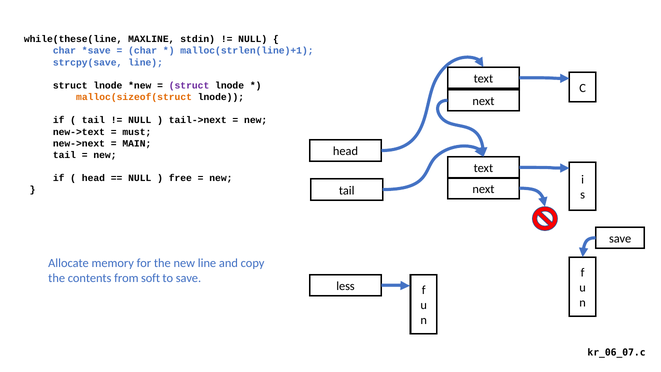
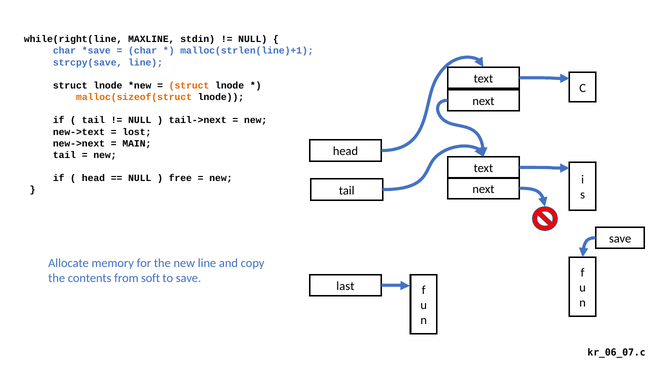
while(these(line: while(these(line -> while(right(line
struct at (189, 86) colour: purple -> orange
must: must -> lost
less: less -> last
